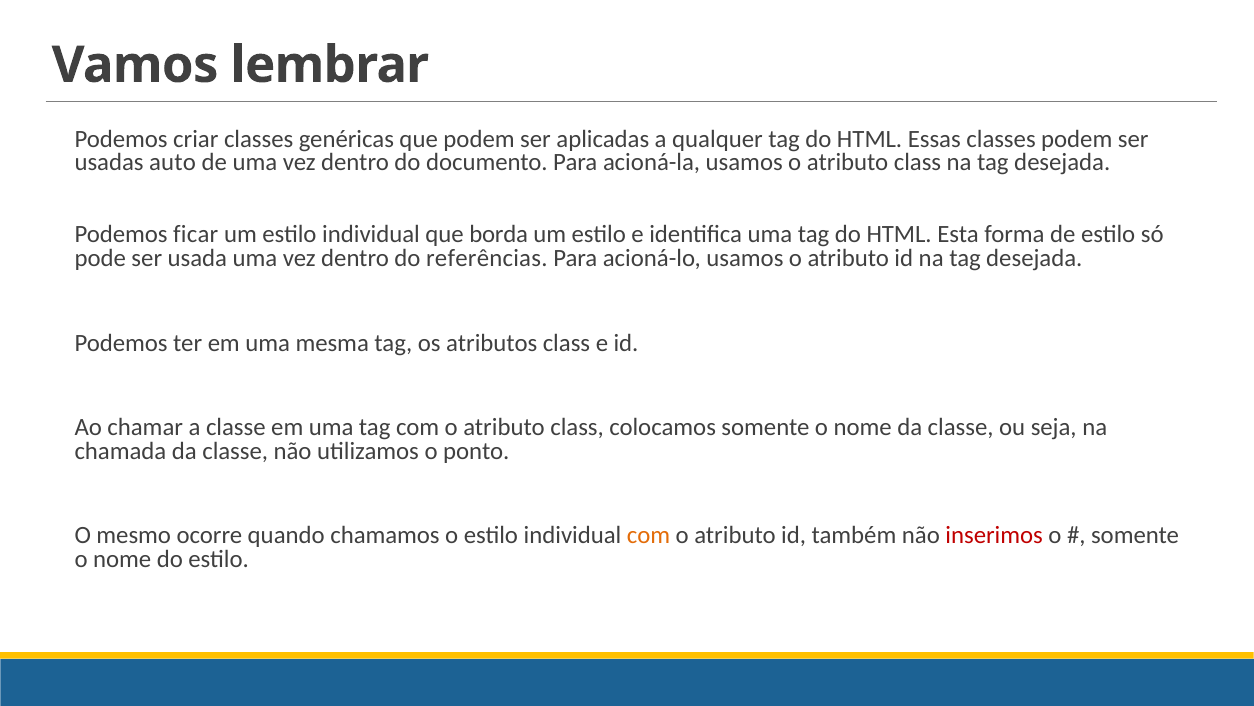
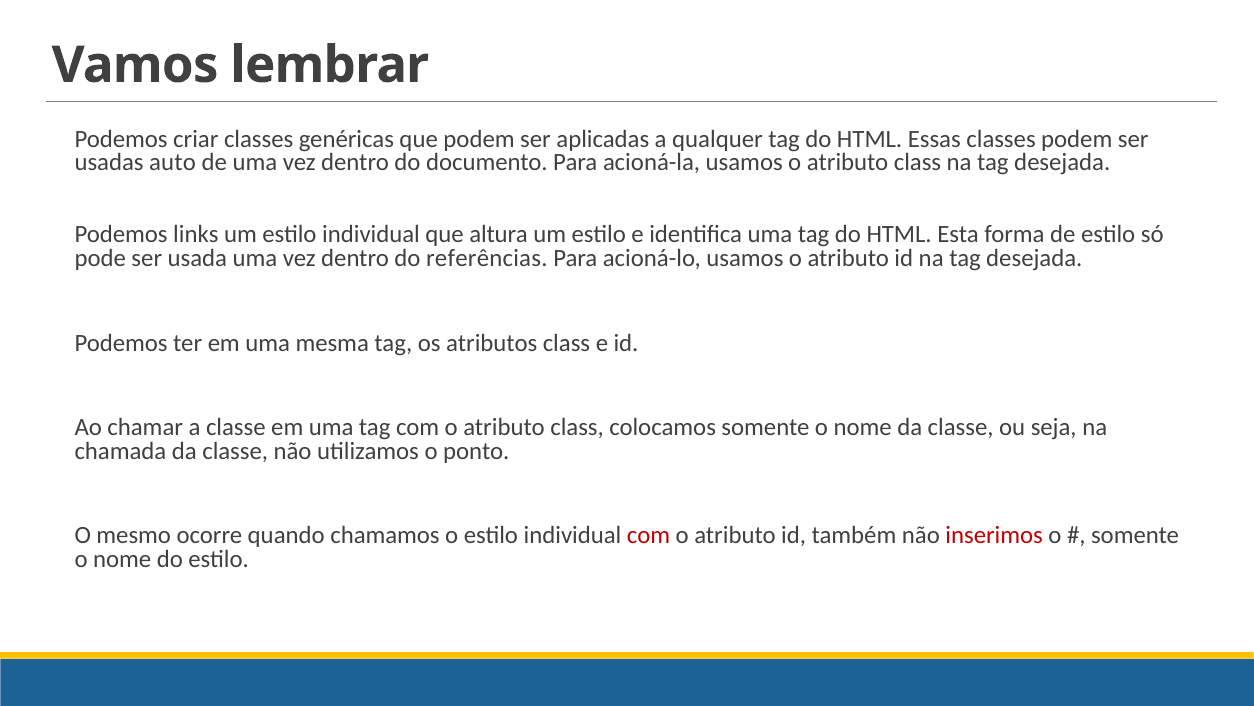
ficar: ficar -> links
borda: borda -> altura
com at (649, 535) colour: orange -> red
